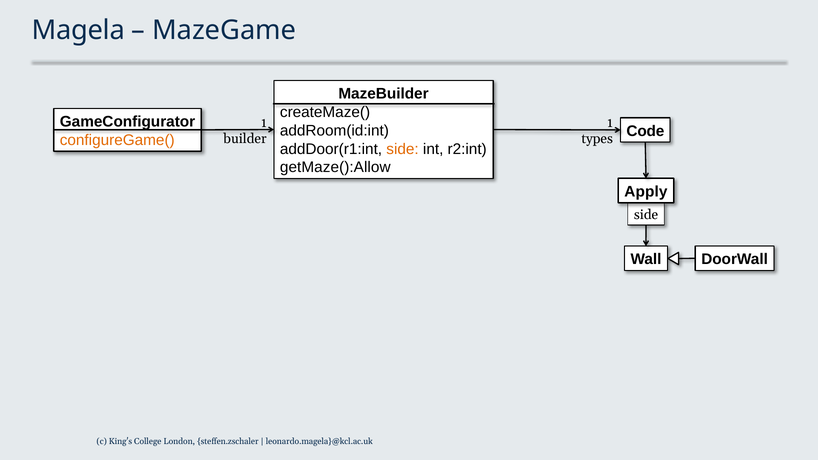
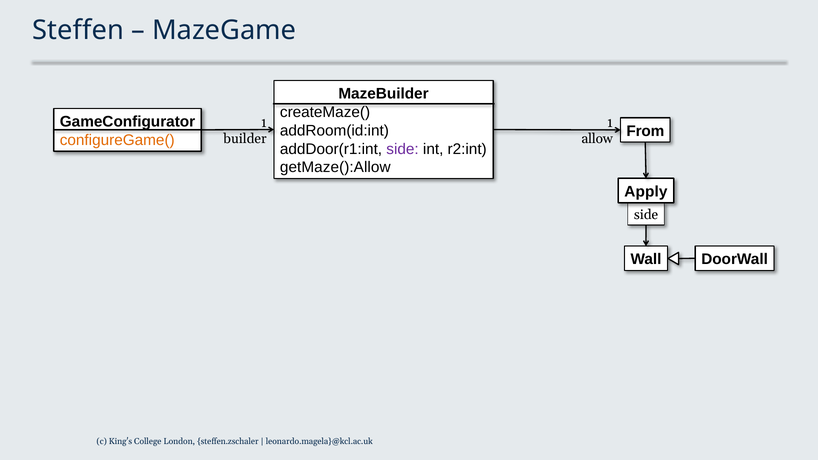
Magela: Magela -> Steffen
Code: Code -> From
types: types -> allow
side at (403, 149) colour: orange -> purple
